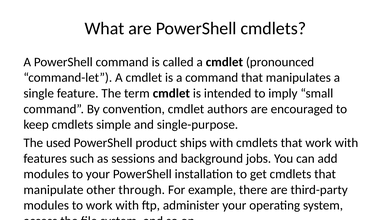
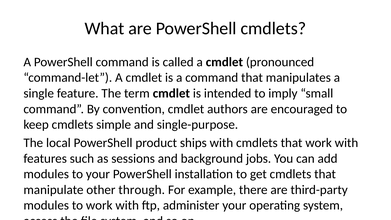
used: used -> local
